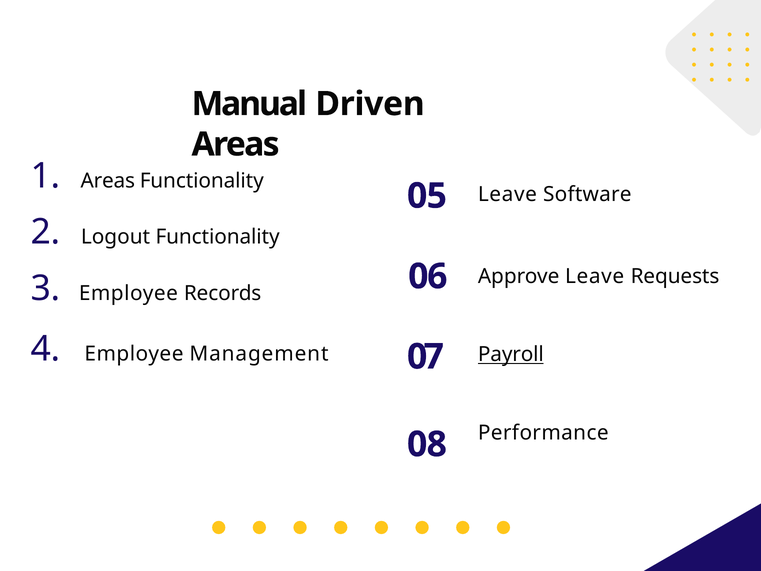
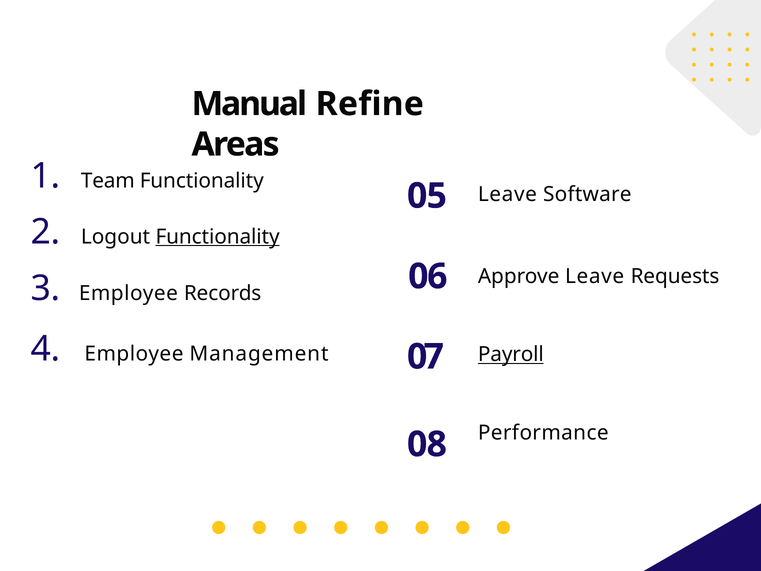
Driven: Driven -> Refine
Areas at (108, 181): Areas -> Team
Functionality at (218, 237) underline: none -> present
